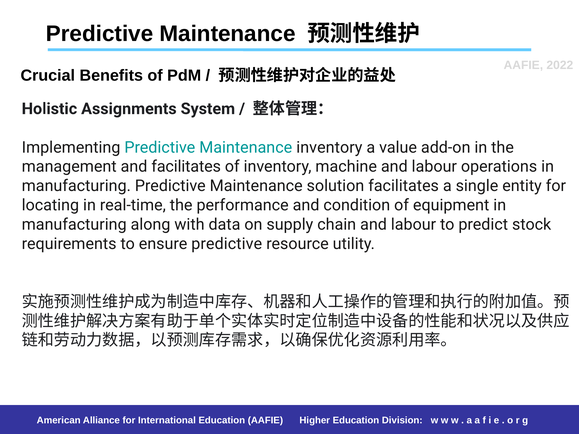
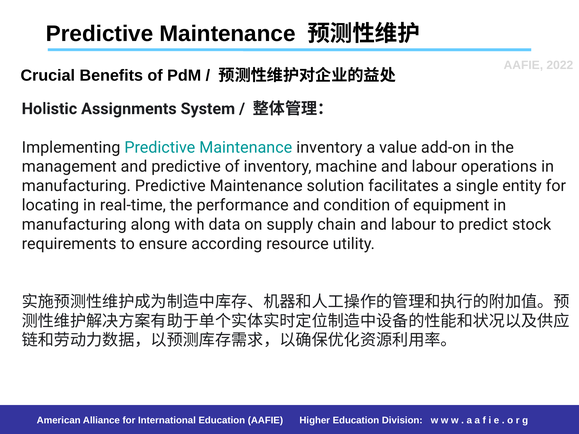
and facilitates: facilitates -> predictive
ensure predictive: predictive -> according
